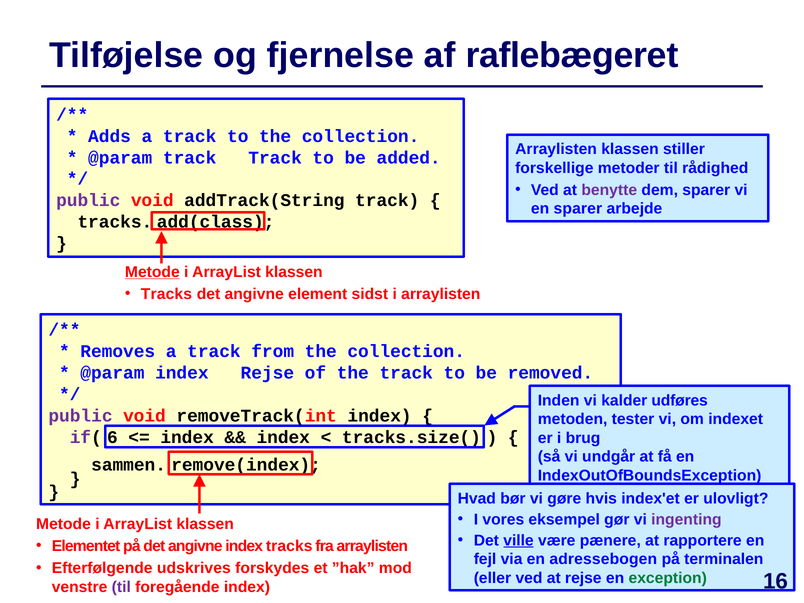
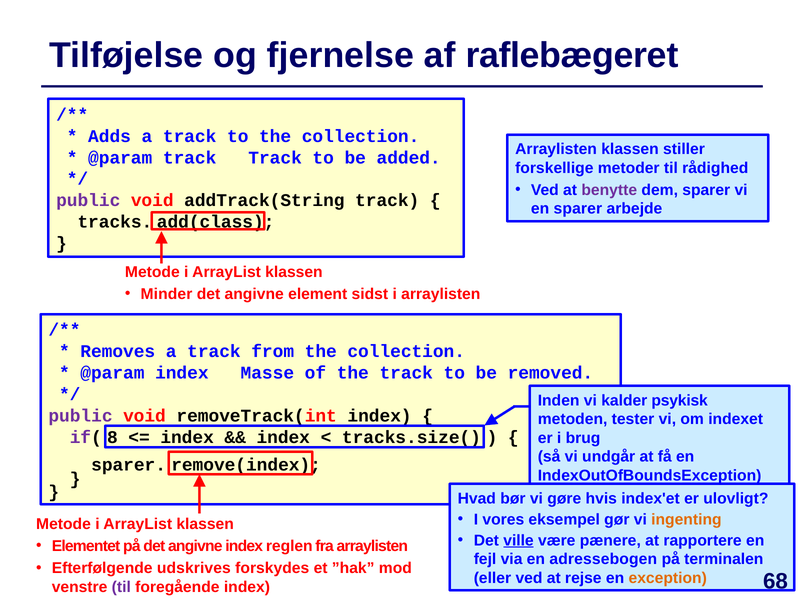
Metode at (152, 272) underline: present -> none
Tracks at (166, 294): Tracks -> Minder
index Rejse: Rejse -> Masse
udføres: udføres -> psykisk
6: 6 -> 8
sammen at (129, 465): sammen -> sparer
ingenting colour: purple -> orange
index tracks: tracks -> reglen
exception colour: green -> orange
16: 16 -> 68
